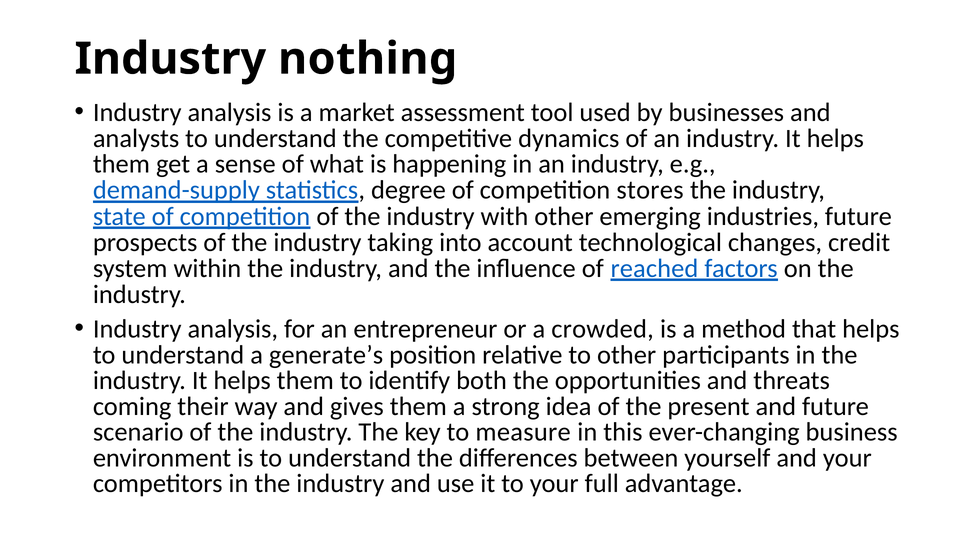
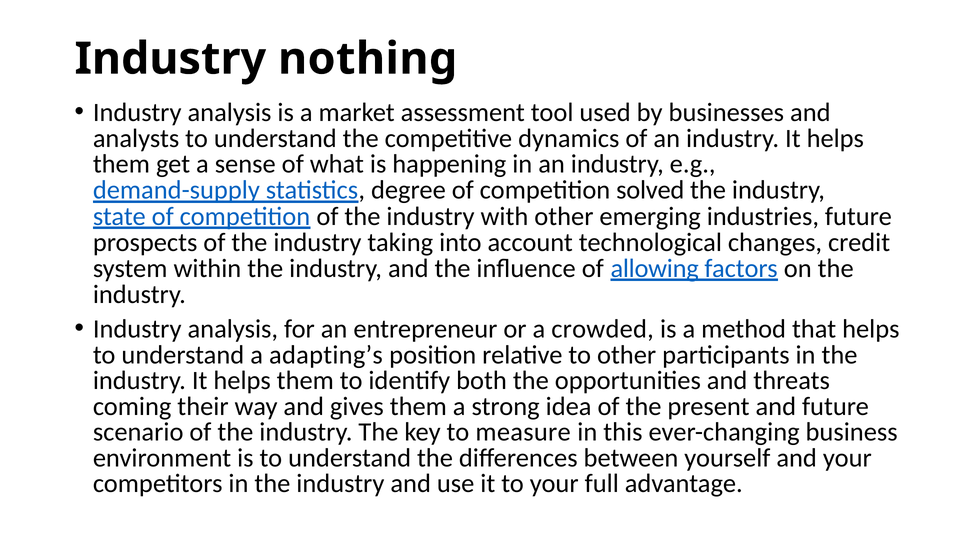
stores: stores -> solved
reached: reached -> allowing
generate’s: generate’s -> adapting’s
